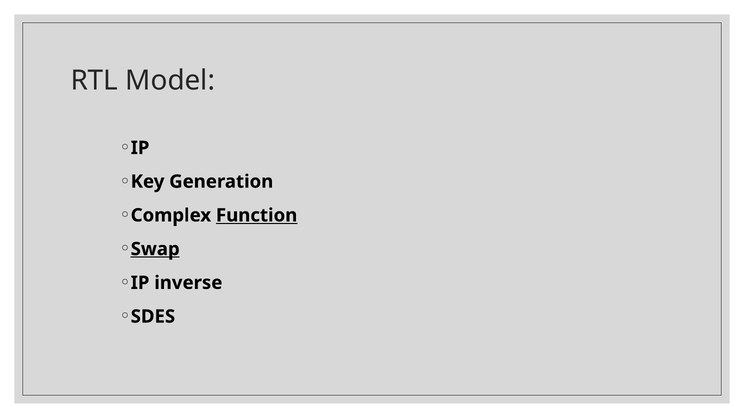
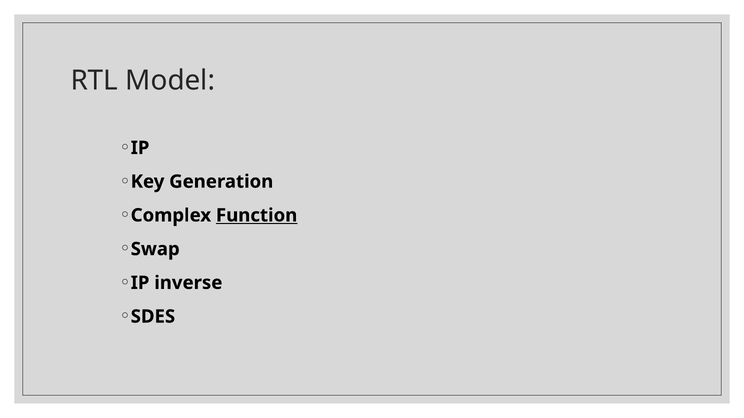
Swap underline: present -> none
